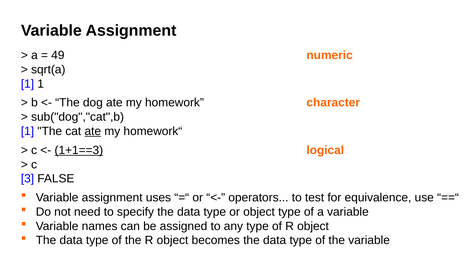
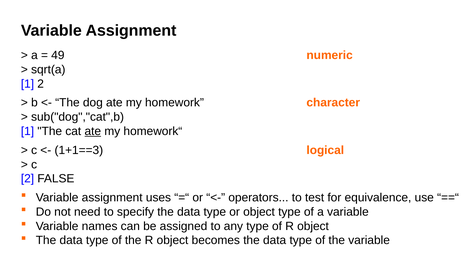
1 1: 1 -> 2
1+1==3 underline: present -> none
3 at (27, 179): 3 -> 2
